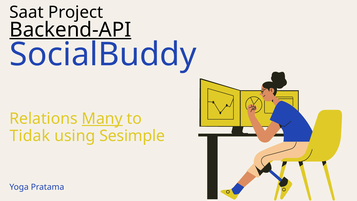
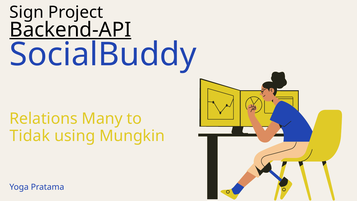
Saat: Saat -> Sign
Many underline: present -> none
Sesimple: Sesimple -> Mungkin
